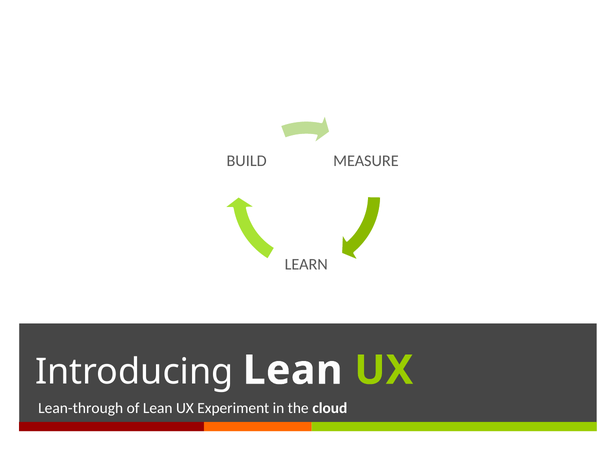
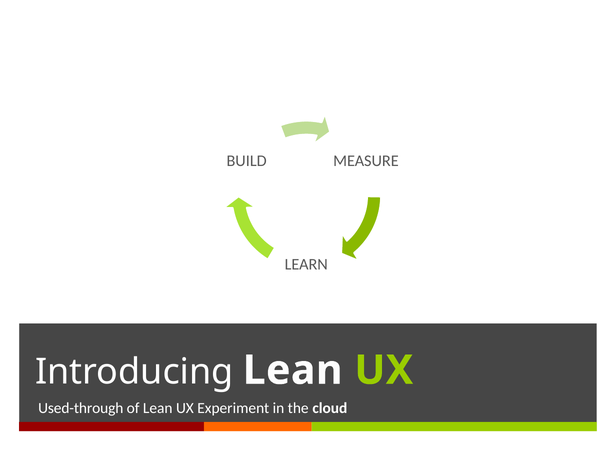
Lean-through: Lean-through -> Used-through
